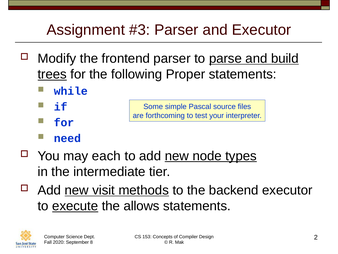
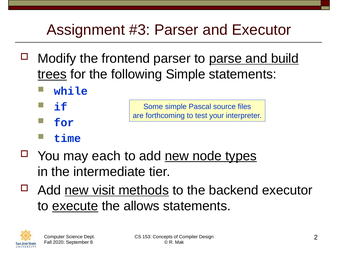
following Proper: Proper -> Simple
need: need -> time
